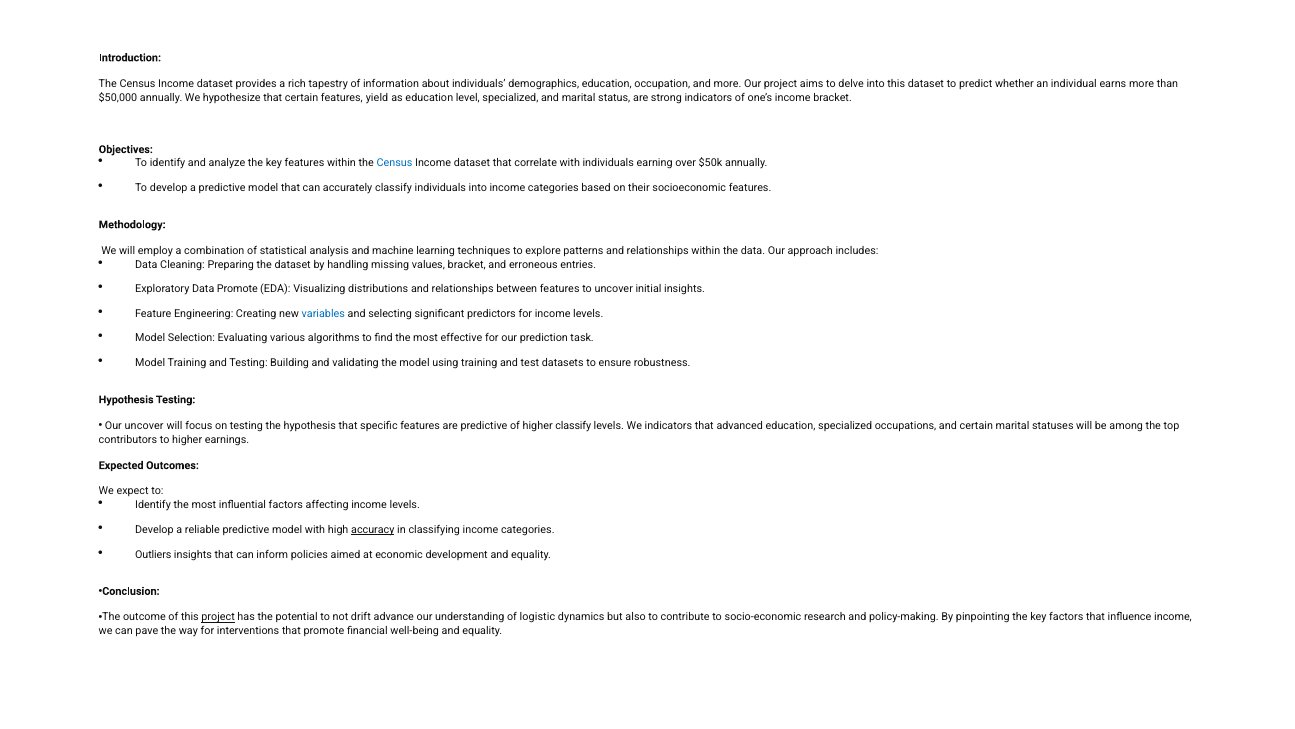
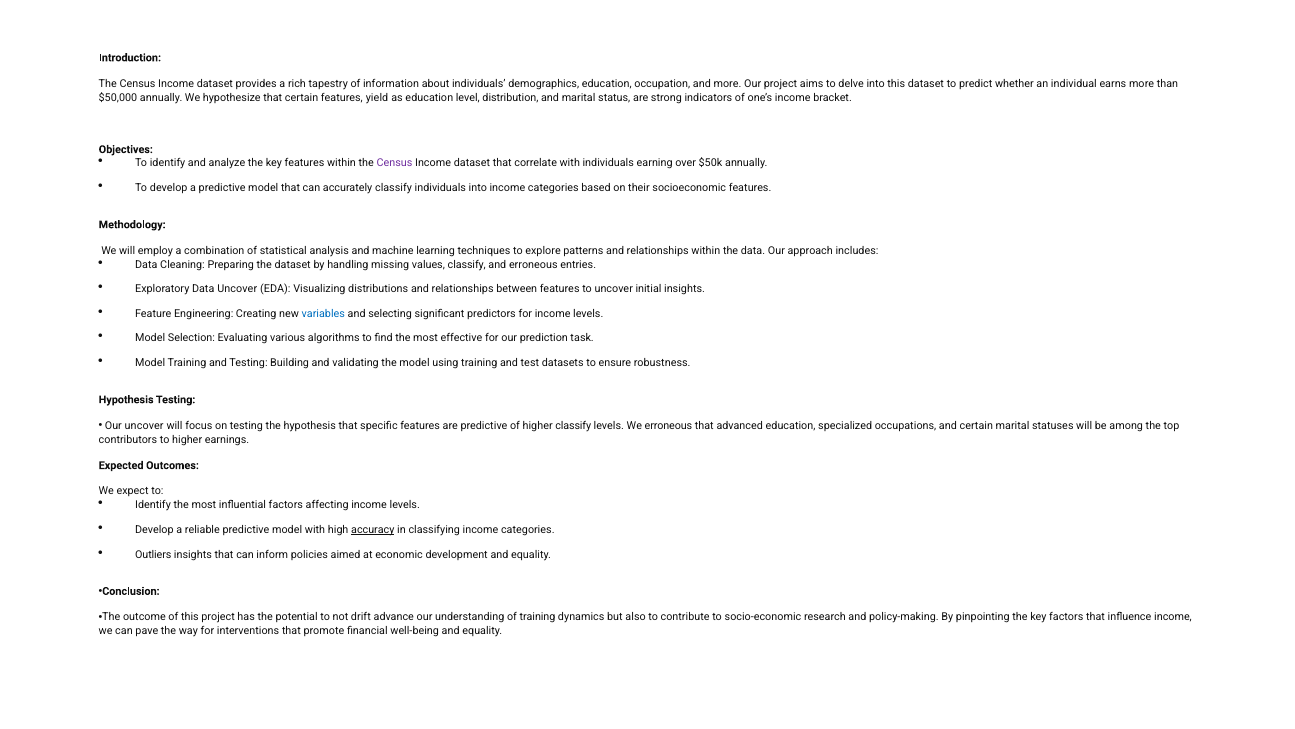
level specialized: specialized -> distribution
Census at (394, 163) colour: blue -> purple
values bracket: bracket -> classify
Data Promote: Promote -> Uncover
We indicators: indicators -> erroneous
project at (218, 617) underline: present -> none
of logistic: logistic -> training
